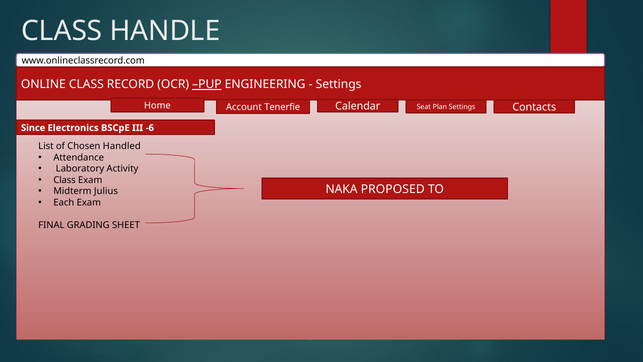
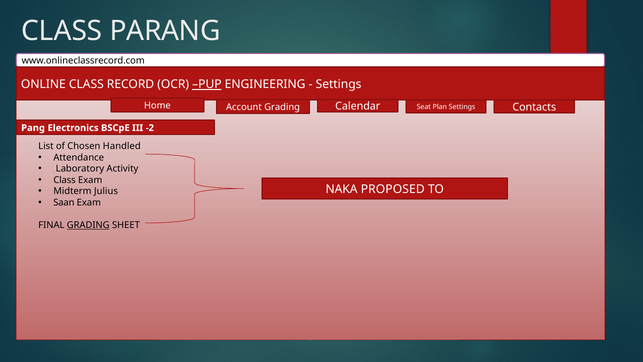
HANDLE: HANDLE -> PARANG
Account Tenerfie: Tenerfie -> Grading
Since: Since -> Pang
-6: -6 -> -2
Each: Each -> Saan
GRADING at (88, 225) underline: none -> present
